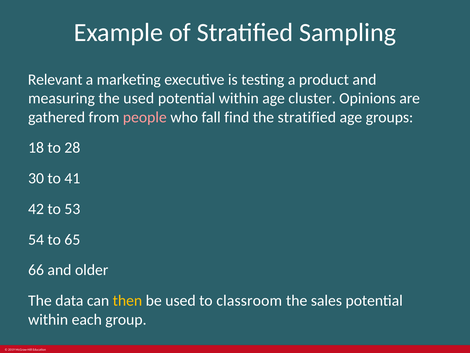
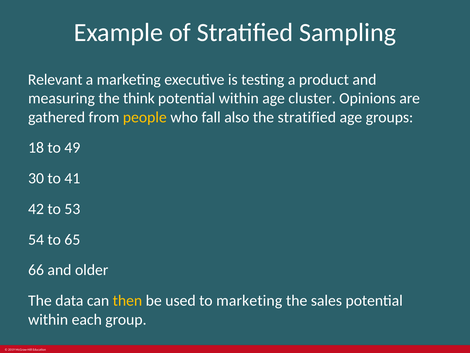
the used: used -> think
people colour: pink -> yellow
find: find -> also
28: 28 -> 49
to classroom: classroom -> marketing
